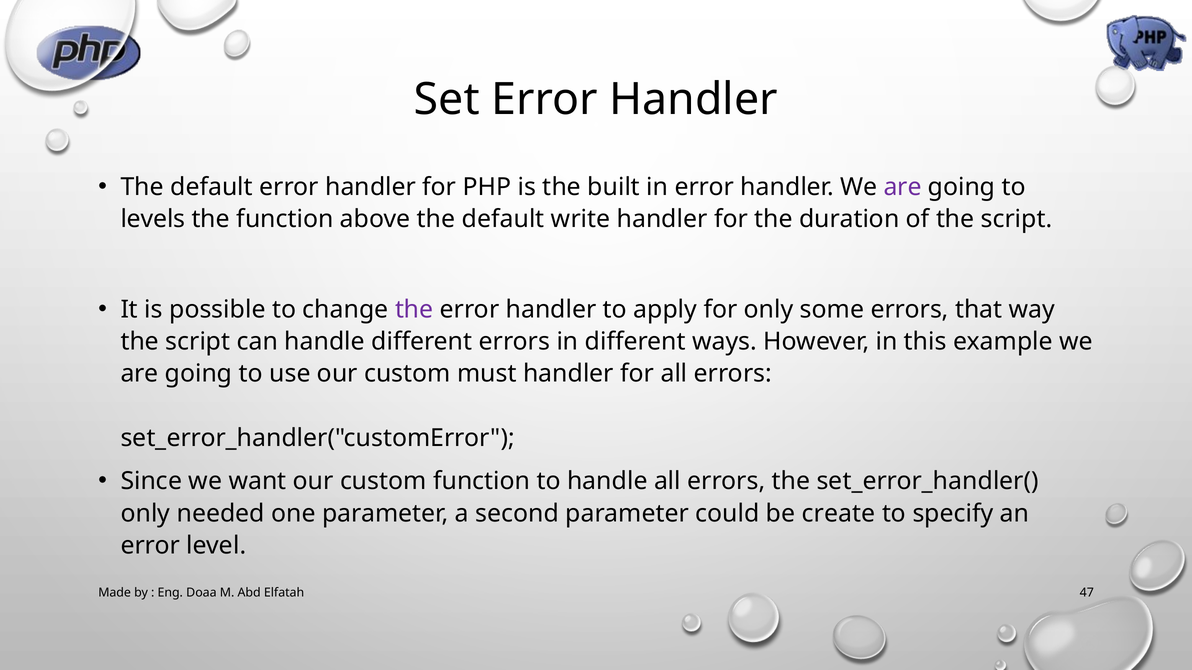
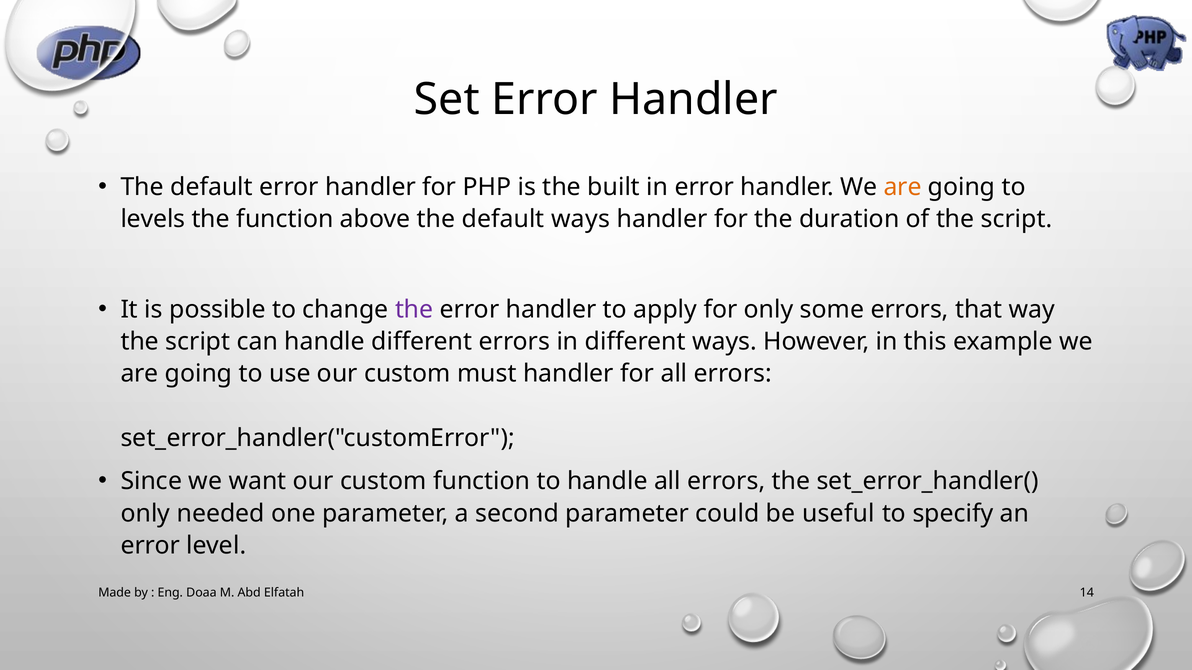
are at (903, 187) colour: purple -> orange
default write: write -> ways
create: create -> useful
47: 47 -> 14
